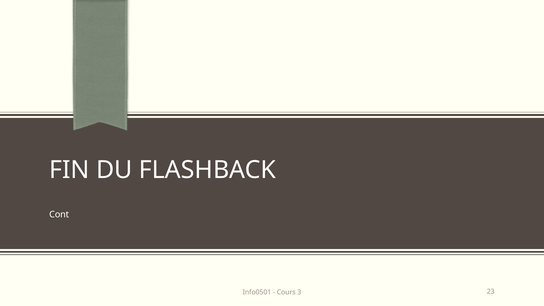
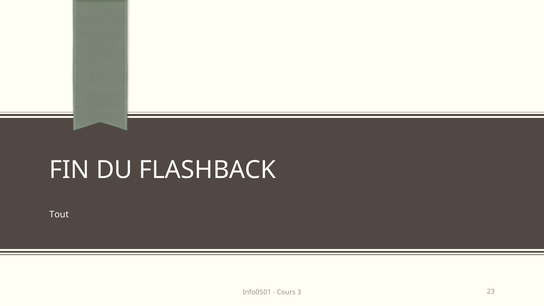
Cont: Cont -> Tout
